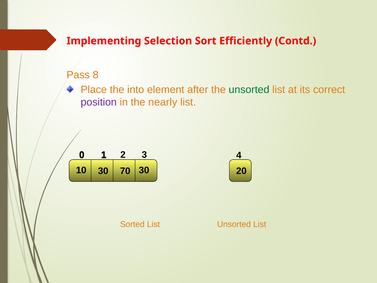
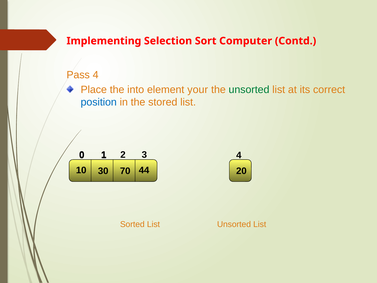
Efficiently: Efficiently -> Computer
Pass 8: 8 -> 4
after: after -> your
position colour: purple -> blue
nearly: nearly -> stored
70 30: 30 -> 44
